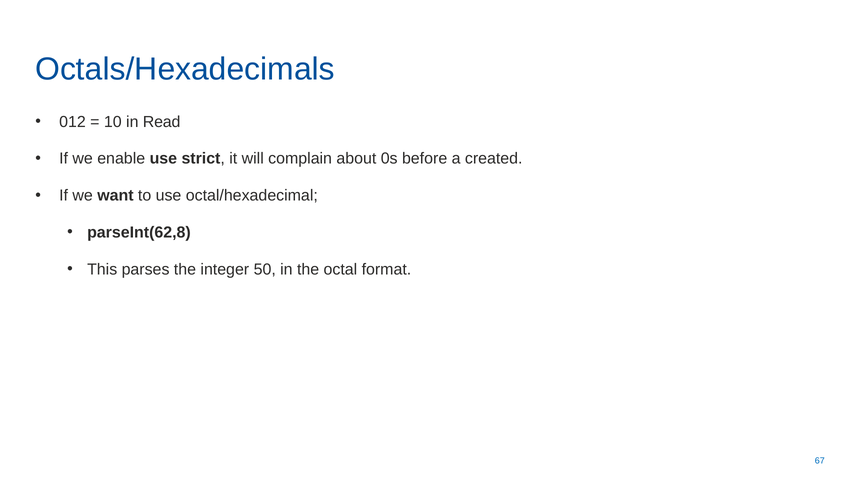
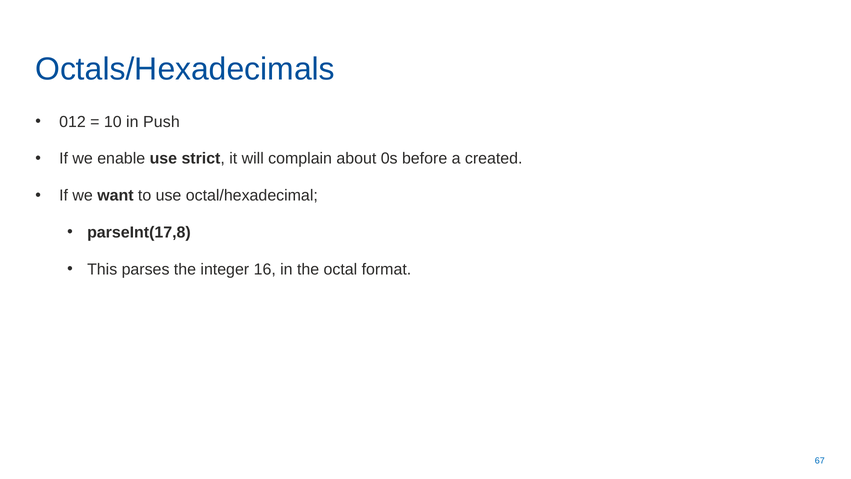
Read: Read -> Push
parseInt(62,8: parseInt(62,8 -> parseInt(17,8
50: 50 -> 16
